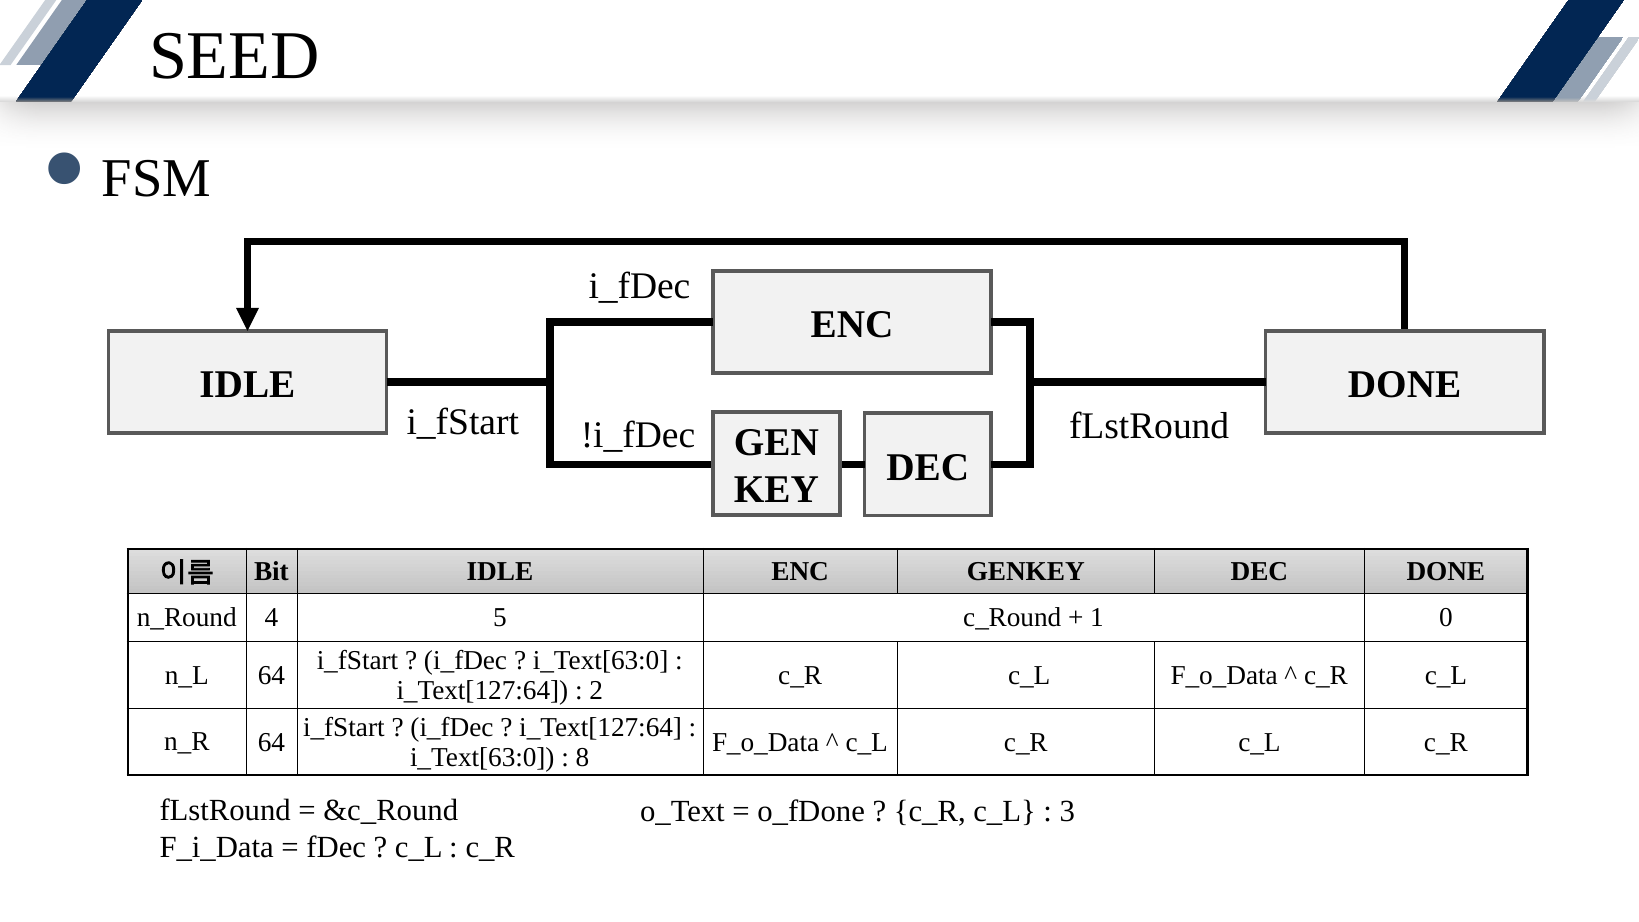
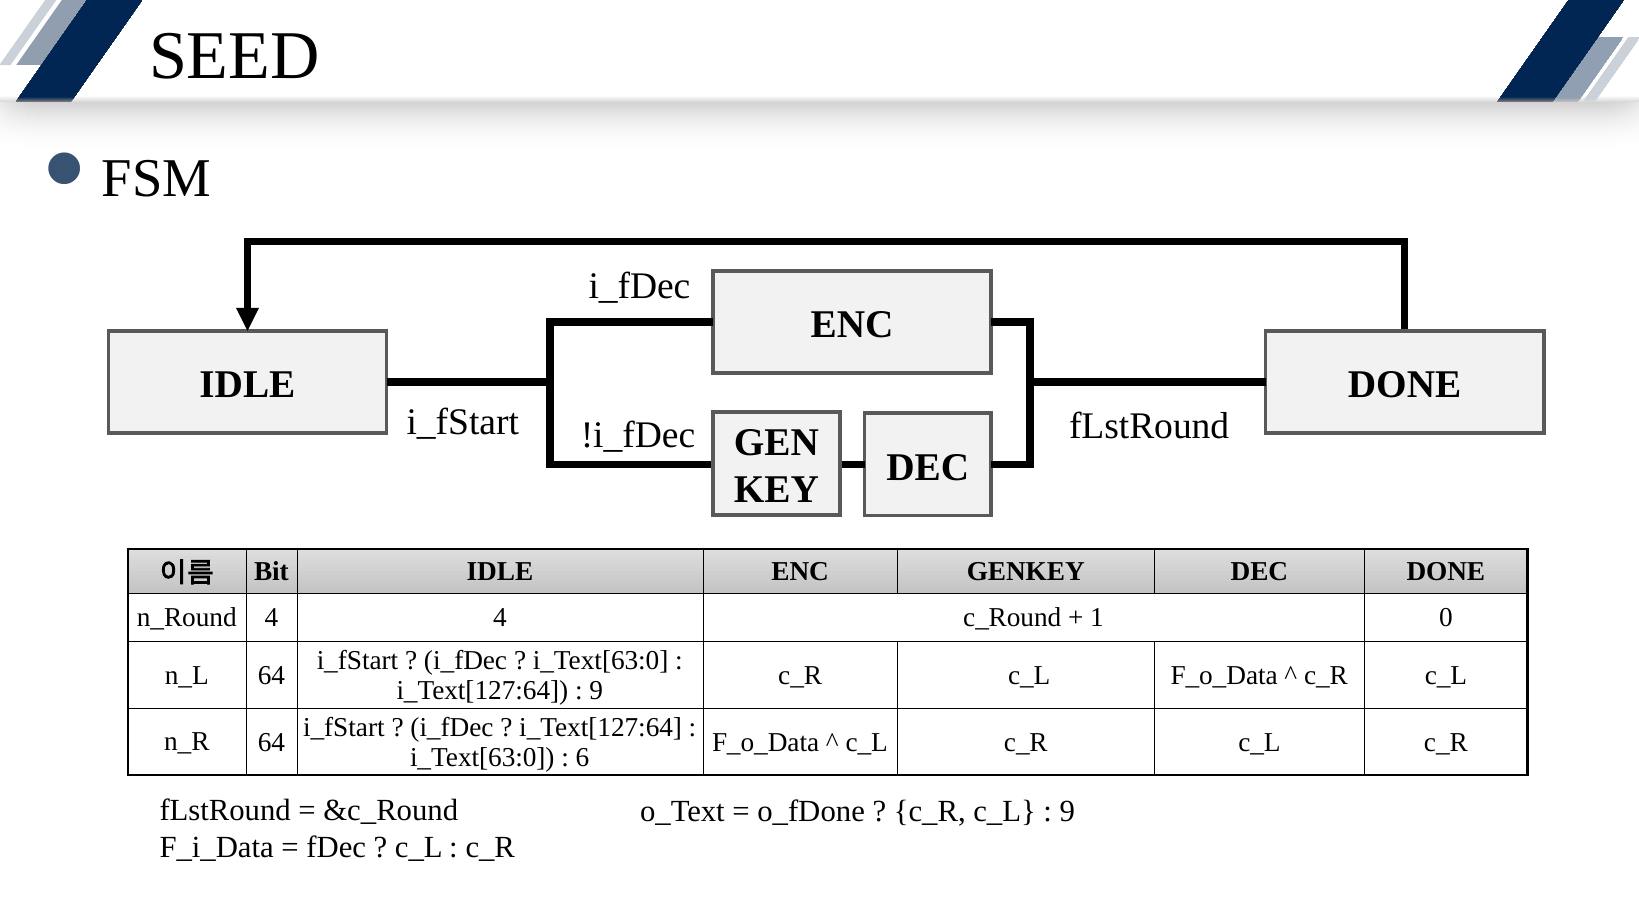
4 5: 5 -> 4
2 at (596, 691): 2 -> 9
8: 8 -> 6
3 at (1067, 811): 3 -> 9
